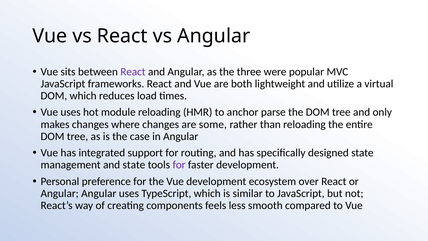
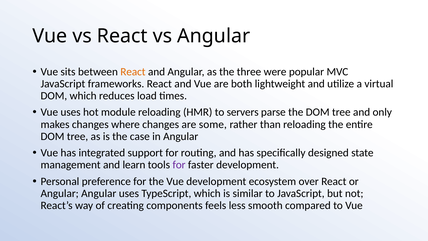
React at (133, 72) colour: purple -> orange
anchor: anchor -> servers
and state: state -> learn
